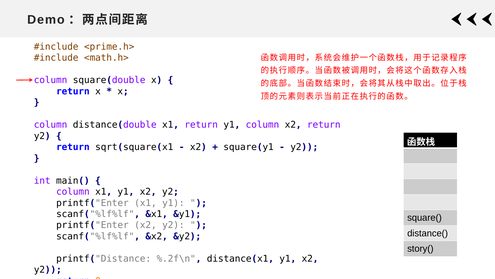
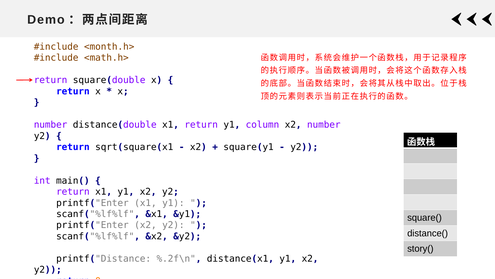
<prime.h>: <prime.h> -> <month.h>
column at (51, 80): column -> return
column at (51, 125): column -> number
x2 return: return -> number
column at (73, 191): column -> return
